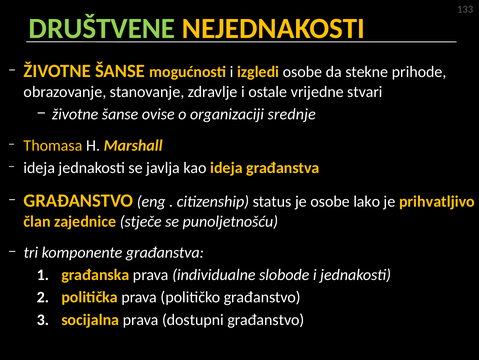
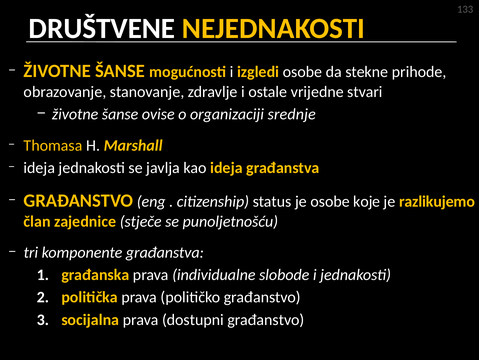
DRUŠTVENE colour: light green -> white
lako: lako -> koje
prihvatljivo: prihvatljivo -> razlikujemo
